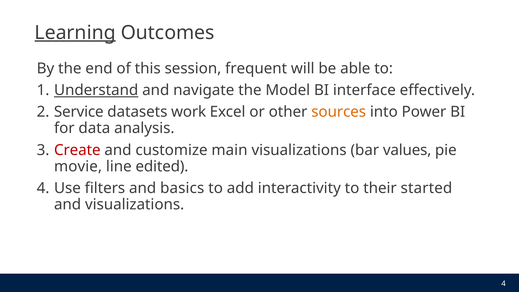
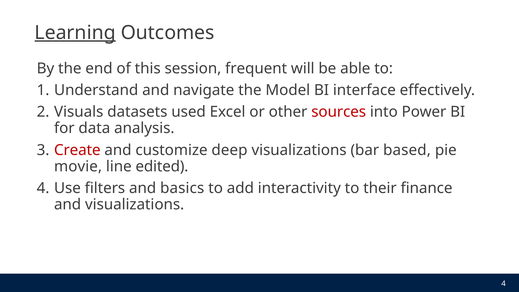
Understand underline: present -> none
Service: Service -> Visuals
work: work -> used
sources colour: orange -> red
main: main -> deep
values: values -> based
started: started -> finance
